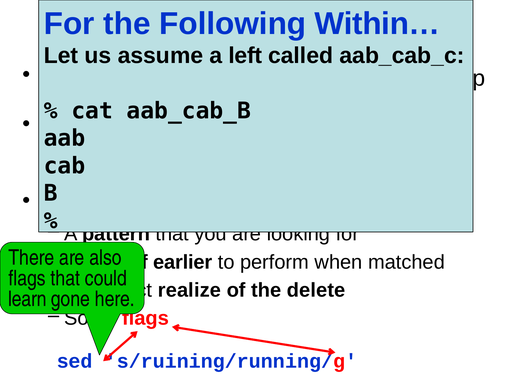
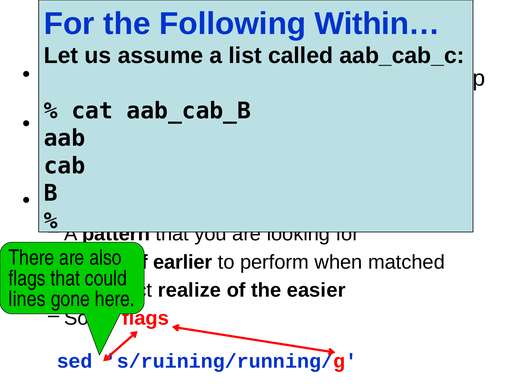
left: left -> list
delete: delete -> easier
learn: learn -> lines
